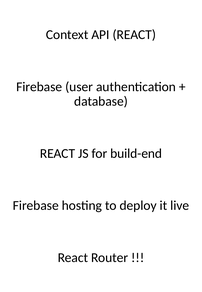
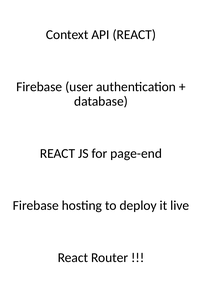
build-end: build-end -> page-end
